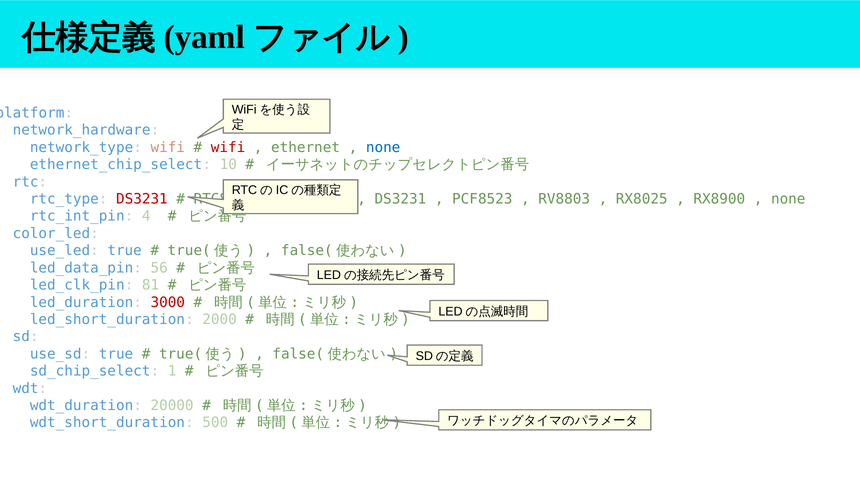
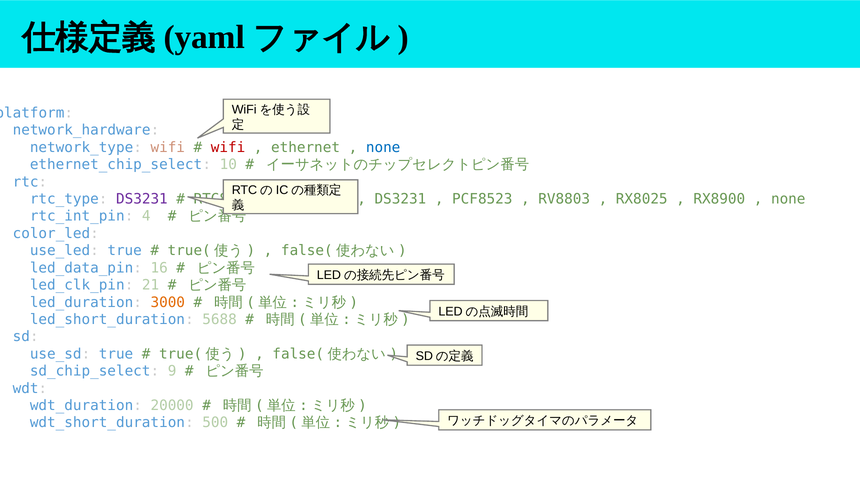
DS3231 at (142, 199) colour: red -> purple
56: 56 -> 16
81: 81 -> 21
3000 colour: red -> orange
2000: 2000 -> 5688
1: 1 -> 9
